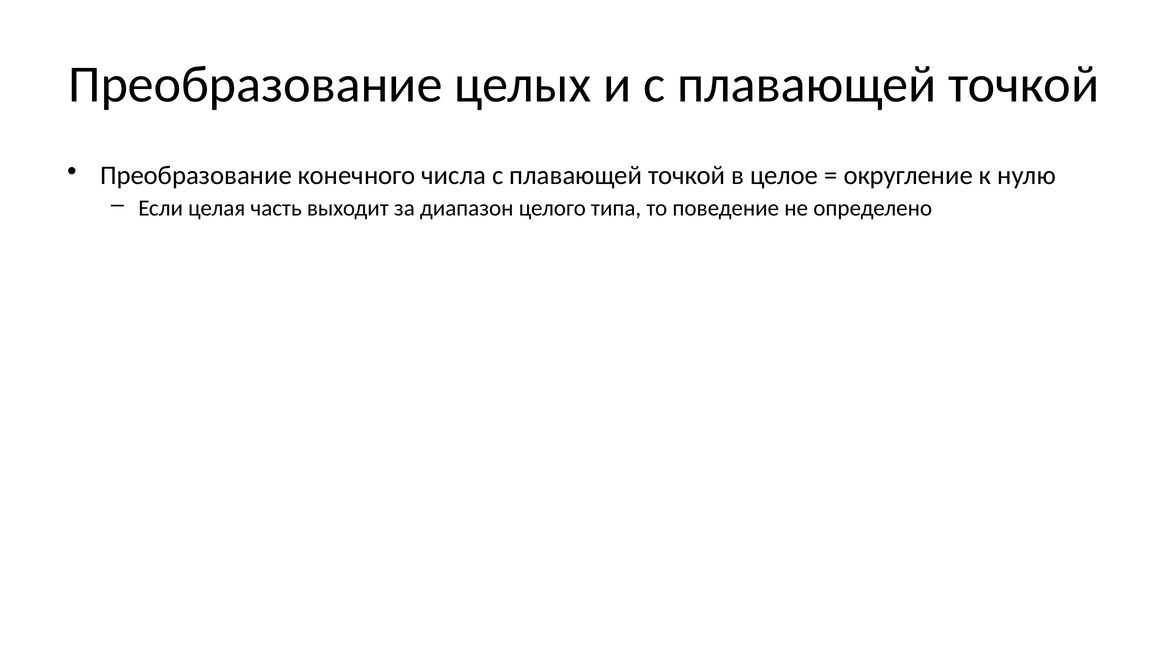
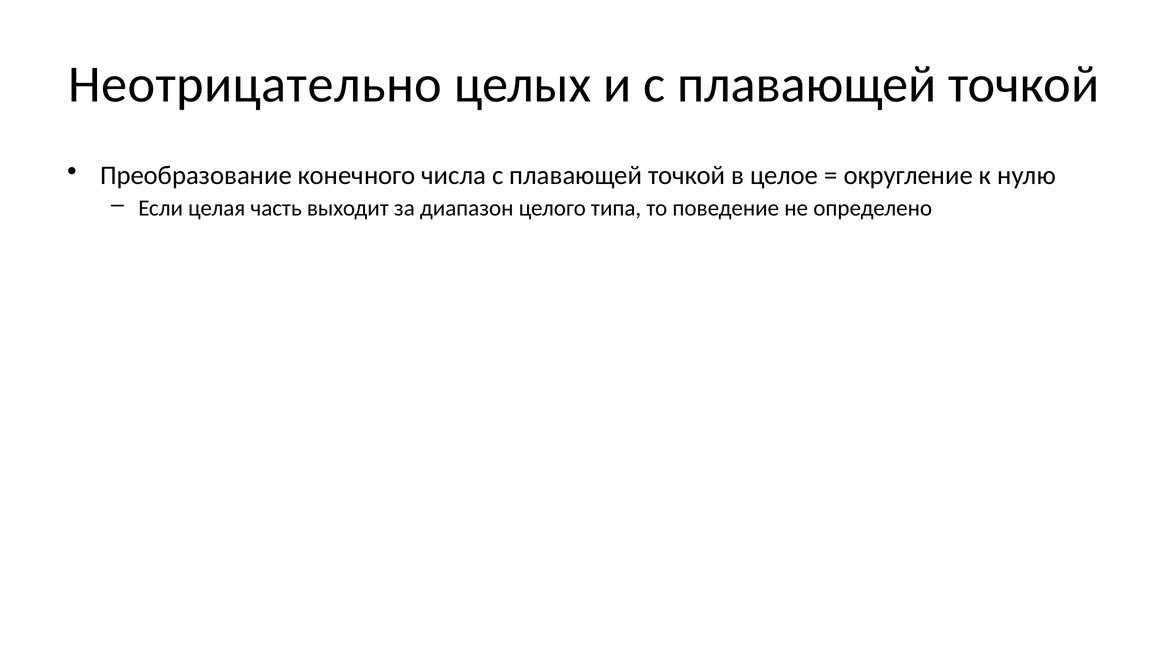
Преобразование at (255, 85): Преобразование -> Неотрицательно
